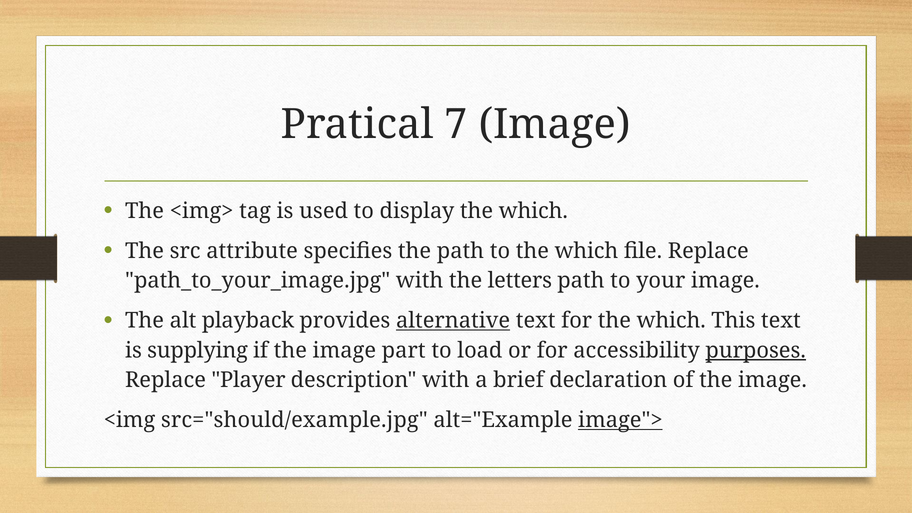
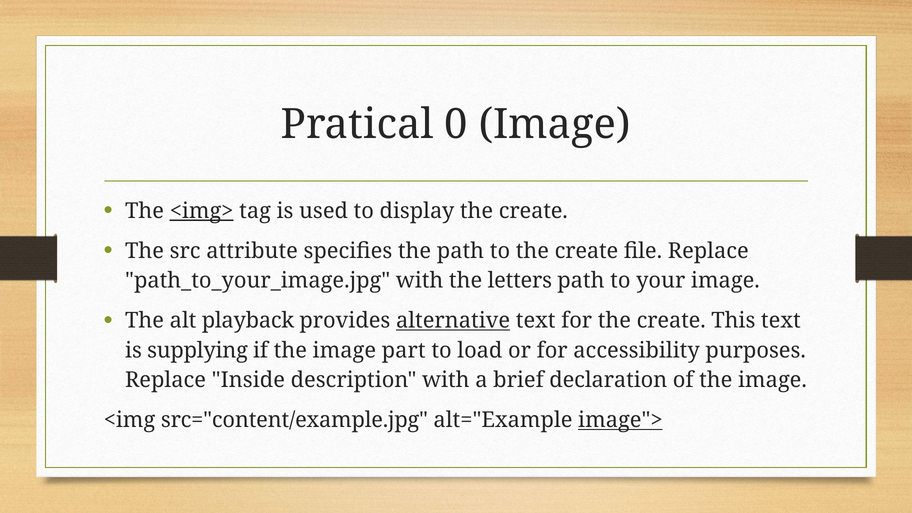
7: 7 -> 0
<img> underline: none -> present
display the which: which -> create
to the which: which -> create
for the which: which -> create
purposes underline: present -> none
Player: Player -> Inside
src="should/example.jpg: src="should/example.jpg -> src="content/example.jpg
